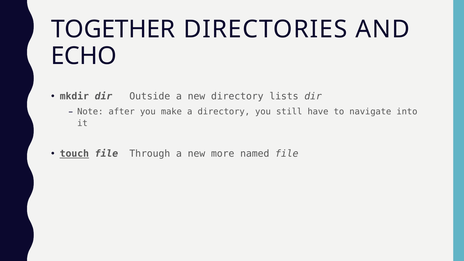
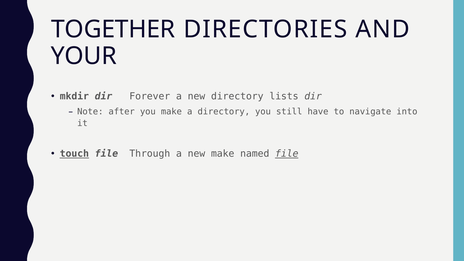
ECHO: ECHO -> YOUR
Outside: Outside -> Forever
new more: more -> make
file at (287, 154) underline: none -> present
